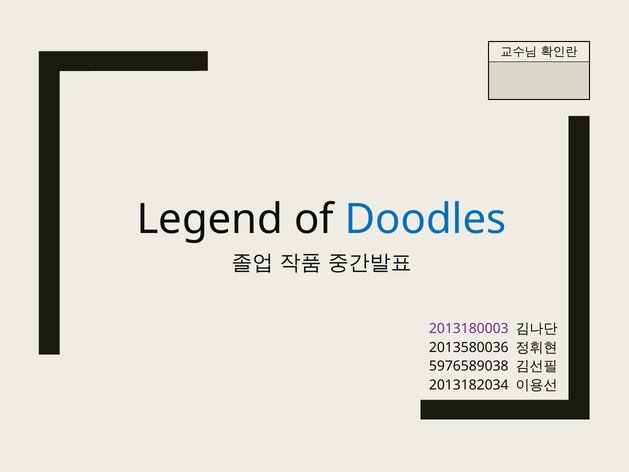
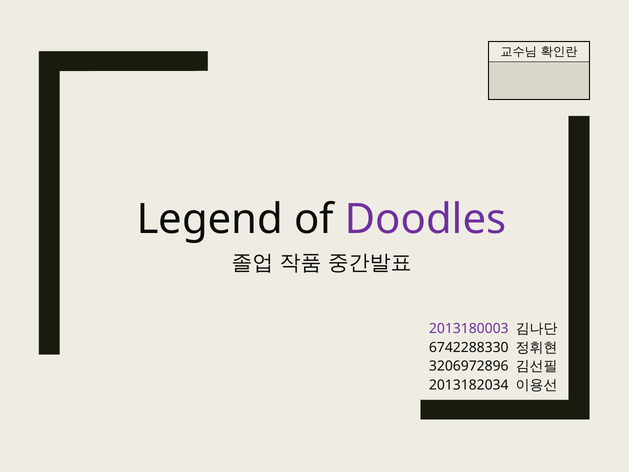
Doodles colour: blue -> purple
2013580036: 2013580036 -> 6742288330
5976589038: 5976589038 -> 3206972896
